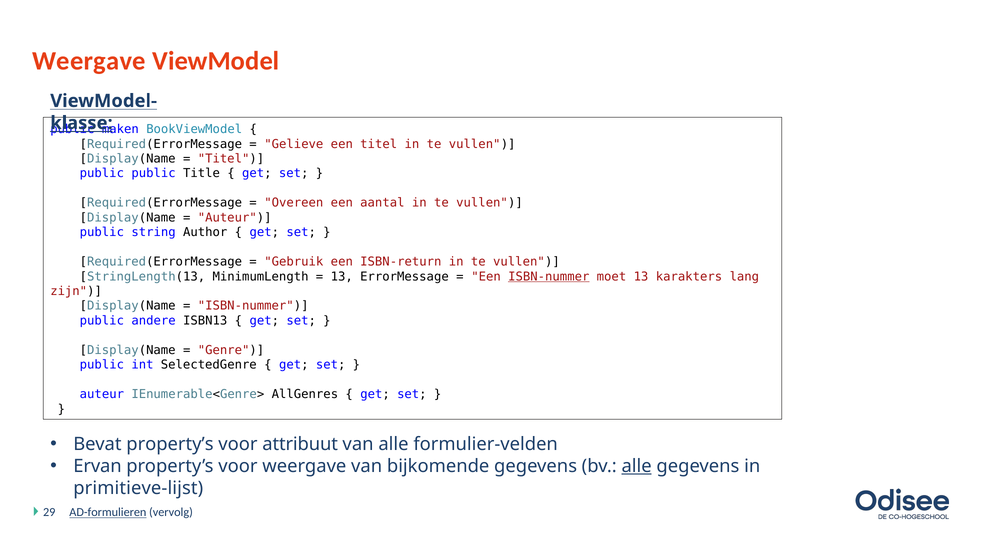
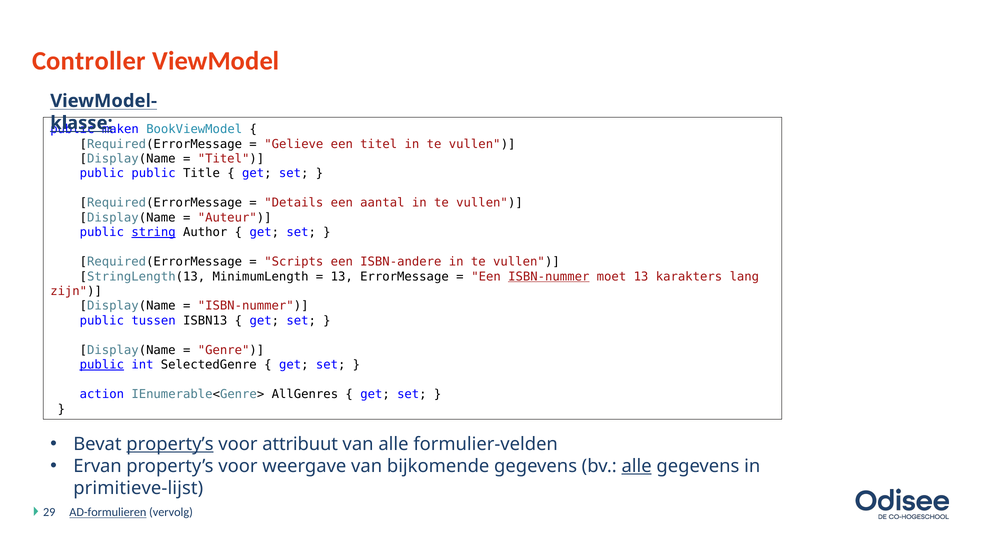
Weergave at (89, 61): Weergave -> Controller
Overeen: Overeen -> Details
string underline: none -> present
Gebruik: Gebruik -> Scripts
ISBN-return: ISBN-return -> ISBN-andere
andere: andere -> tussen
public at (102, 365) underline: none -> present
auteur at (102, 394): auteur -> action
property’s at (170, 444) underline: none -> present
